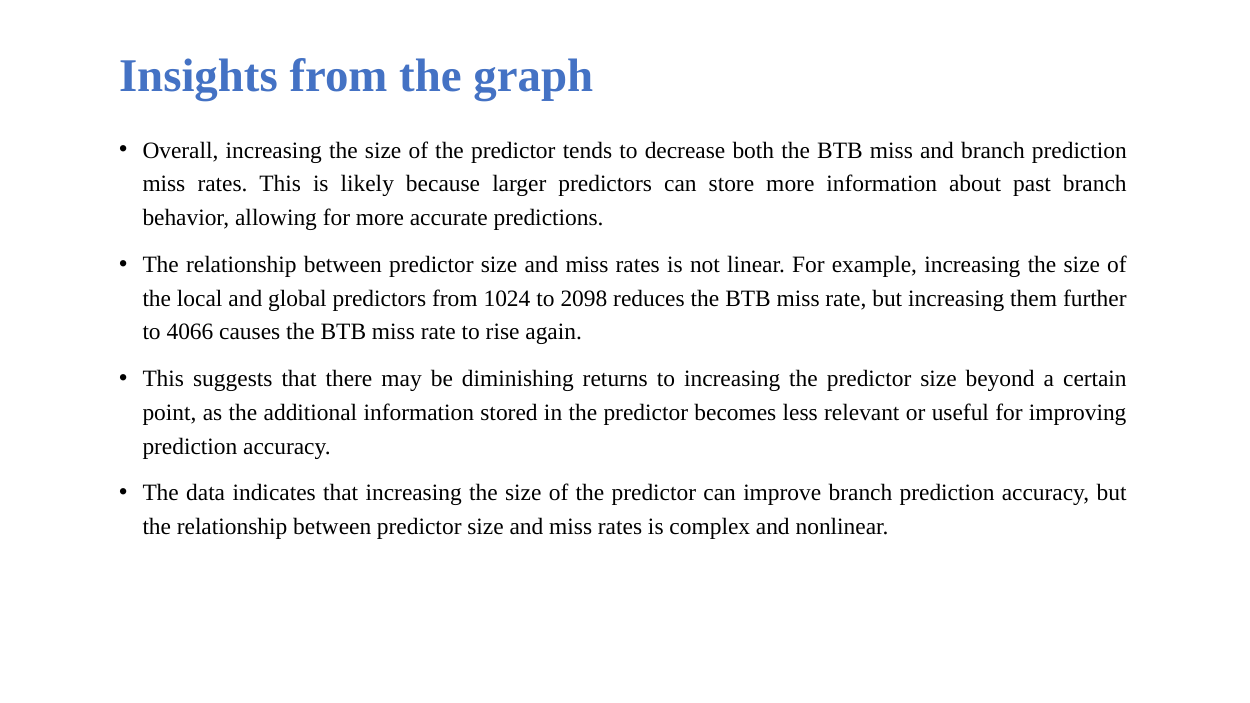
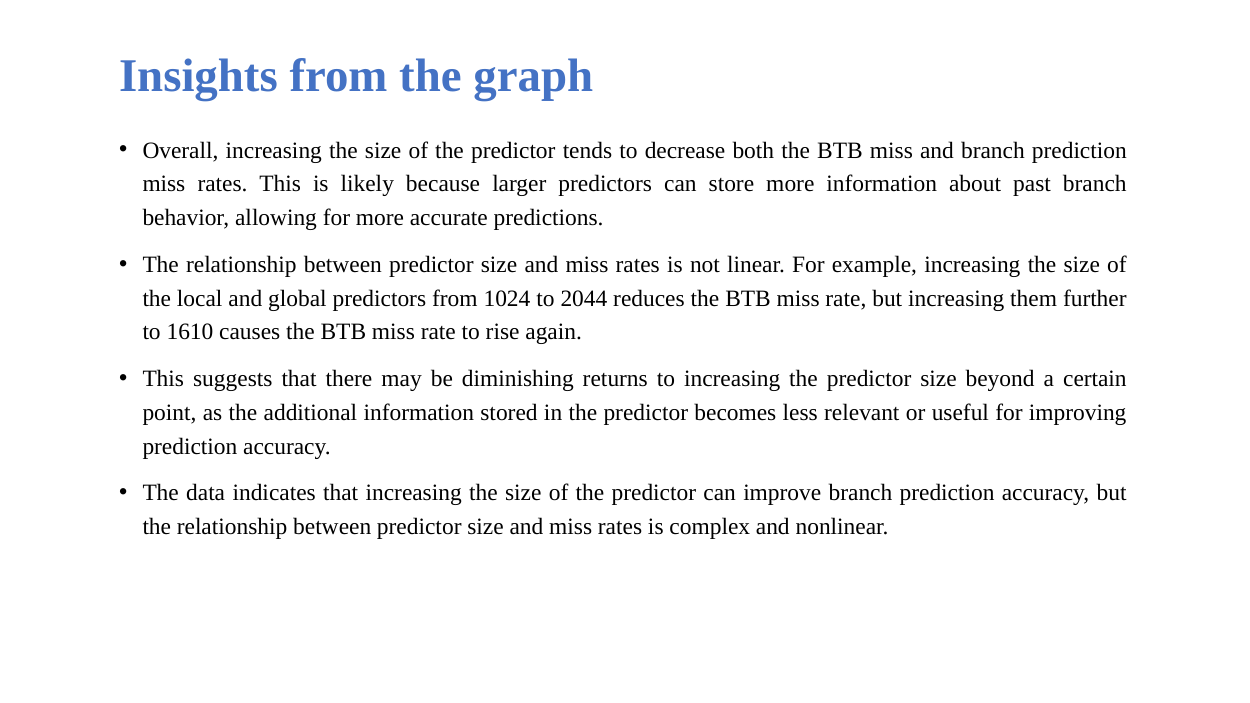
2098: 2098 -> 2044
4066: 4066 -> 1610
